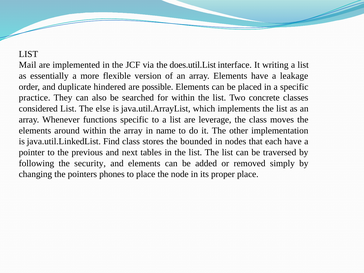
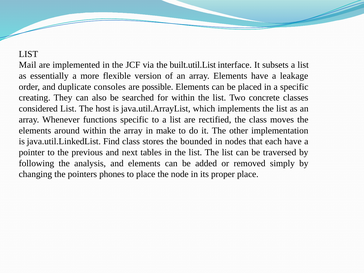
does.util.List: does.util.List -> built.util.List
writing: writing -> subsets
hindered: hindered -> consoles
practice: practice -> creating
else: else -> host
leverage: leverage -> rectified
name: name -> make
security: security -> analysis
